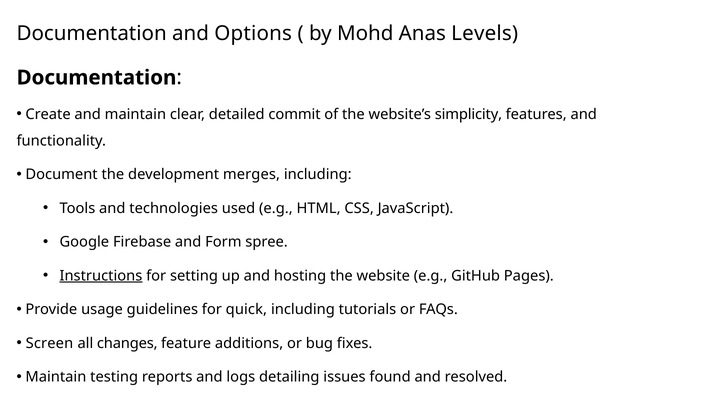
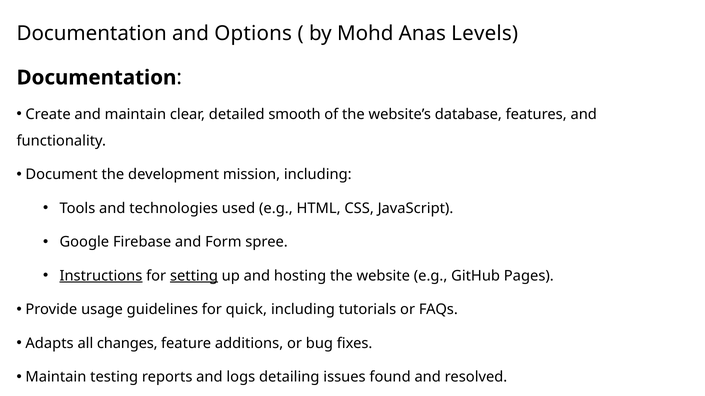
commit: commit -> smooth
simplicity: simplicity -> database
merges: merges -> mission
setting underline: none -> present
Screen: Screen -> Adapts
